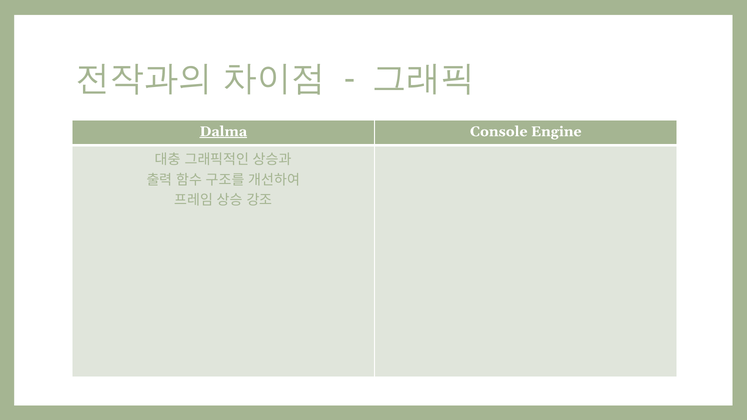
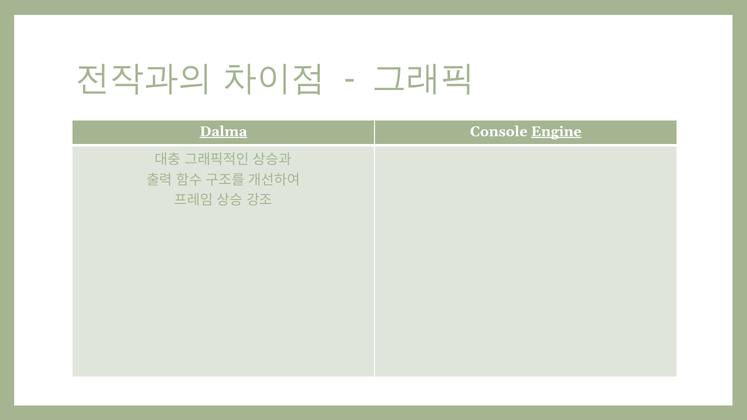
Engine underline: none -> present
